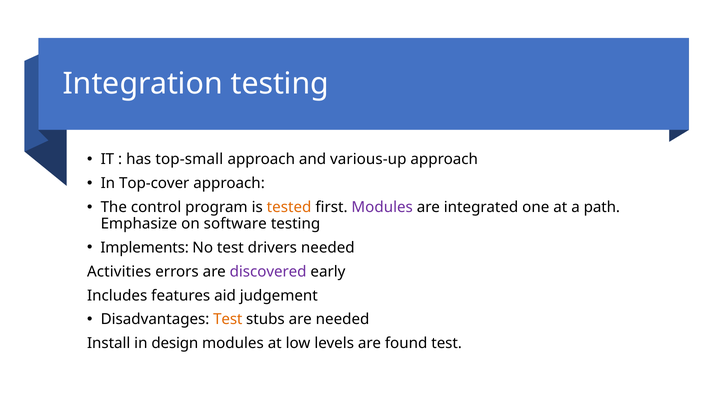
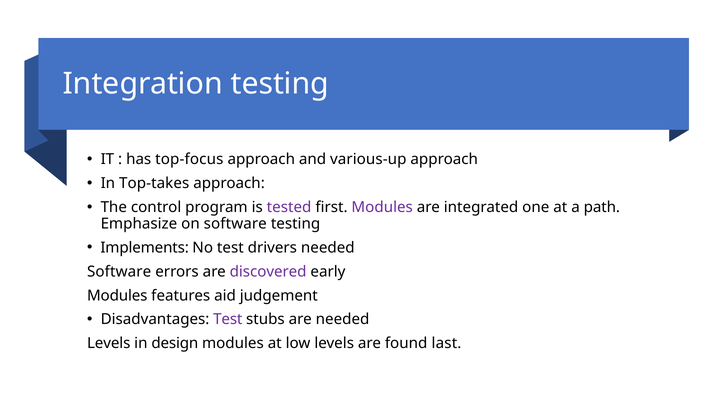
top-small: top-small -> top-focus
Top-cover: Top-cover -> Top-takes
tested colour: orange -> purple
Activities at (119, 272): Activities -> Software
Includes at (117, 295): Includes -> Modules
Test at (228, 319) colour: orange -> purple
Install at (109, 343): Install -> Levels
found test: test -> last
